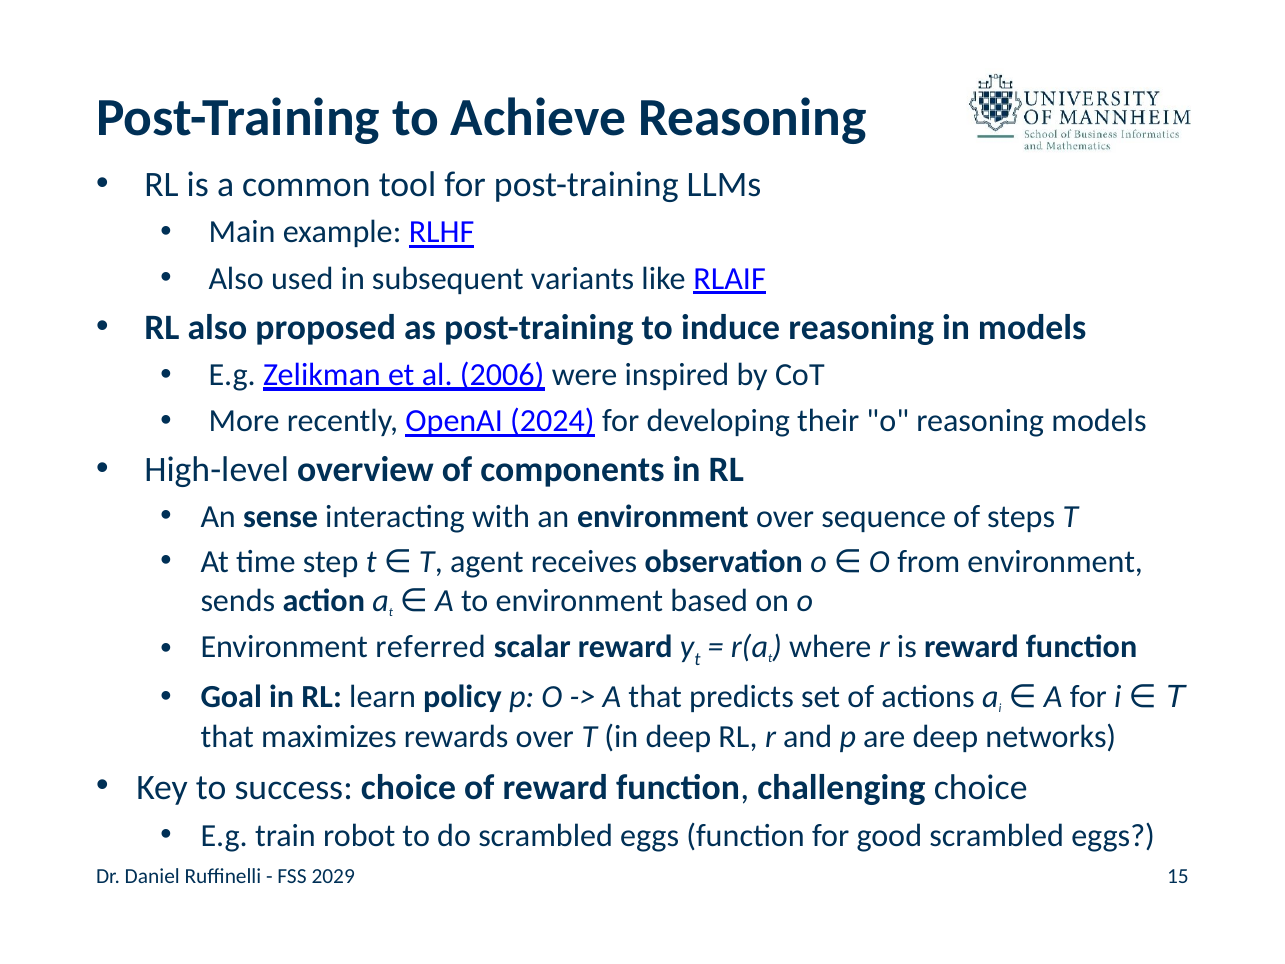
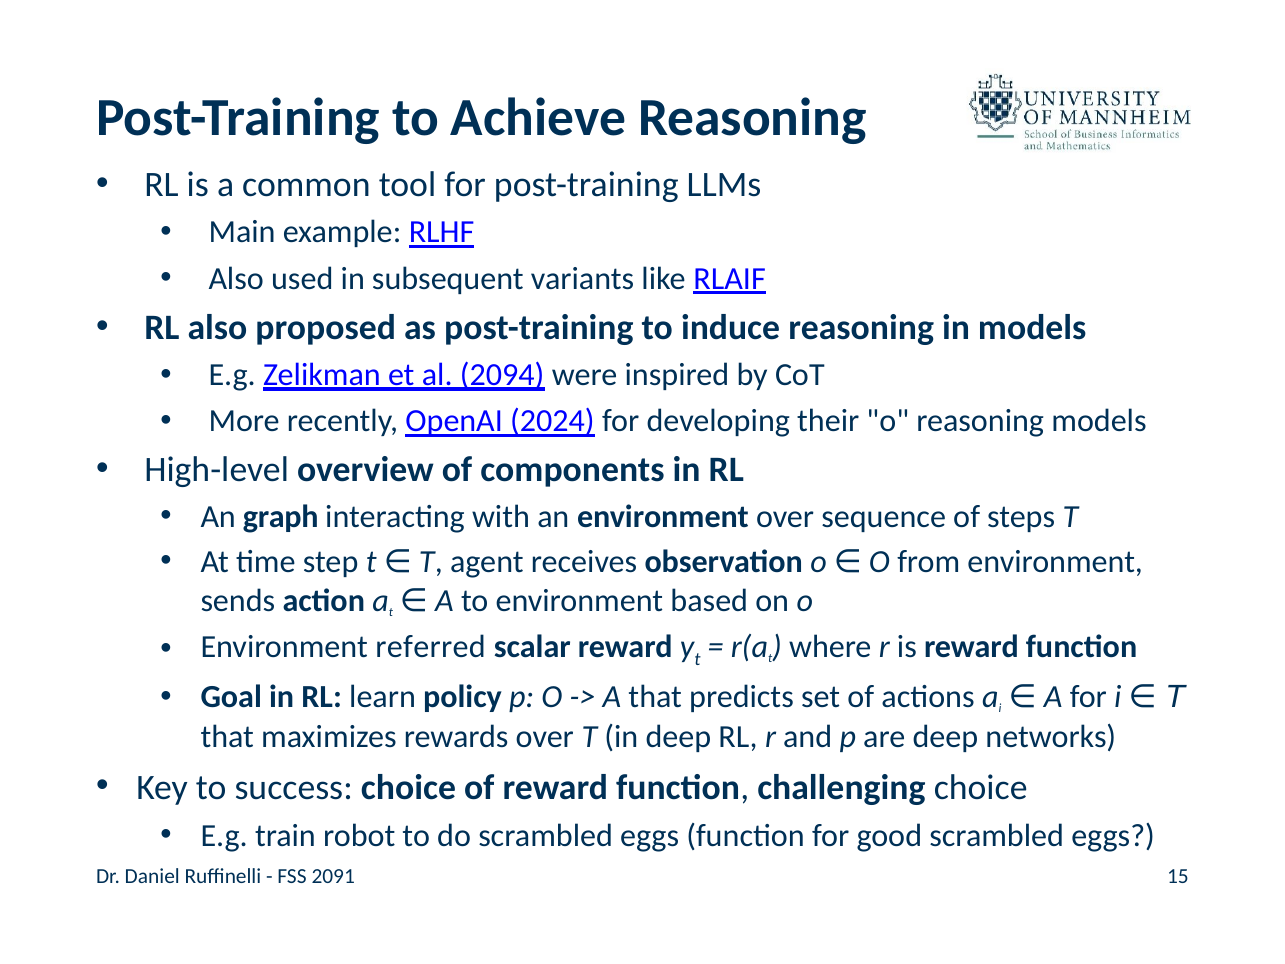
2006: 2006 -> 2094
sense: sense -> graph
2029: 2029 -> 2091
